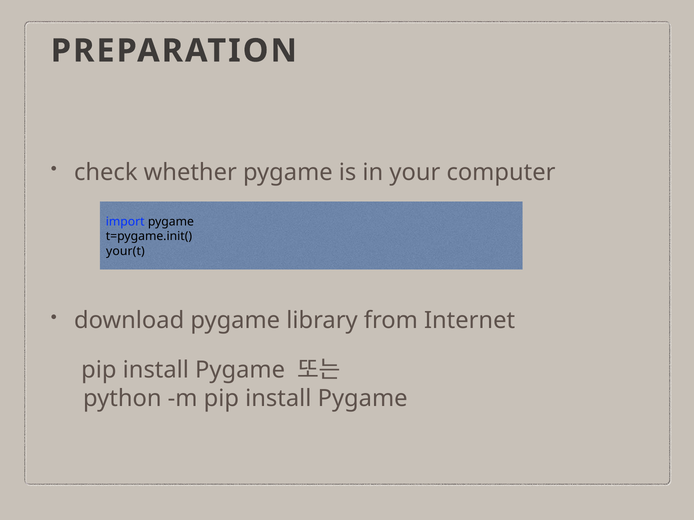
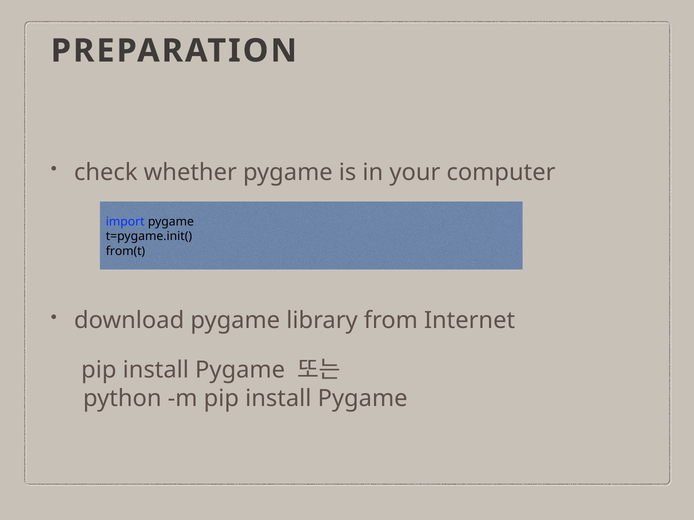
your(t: your(t -> from(t
